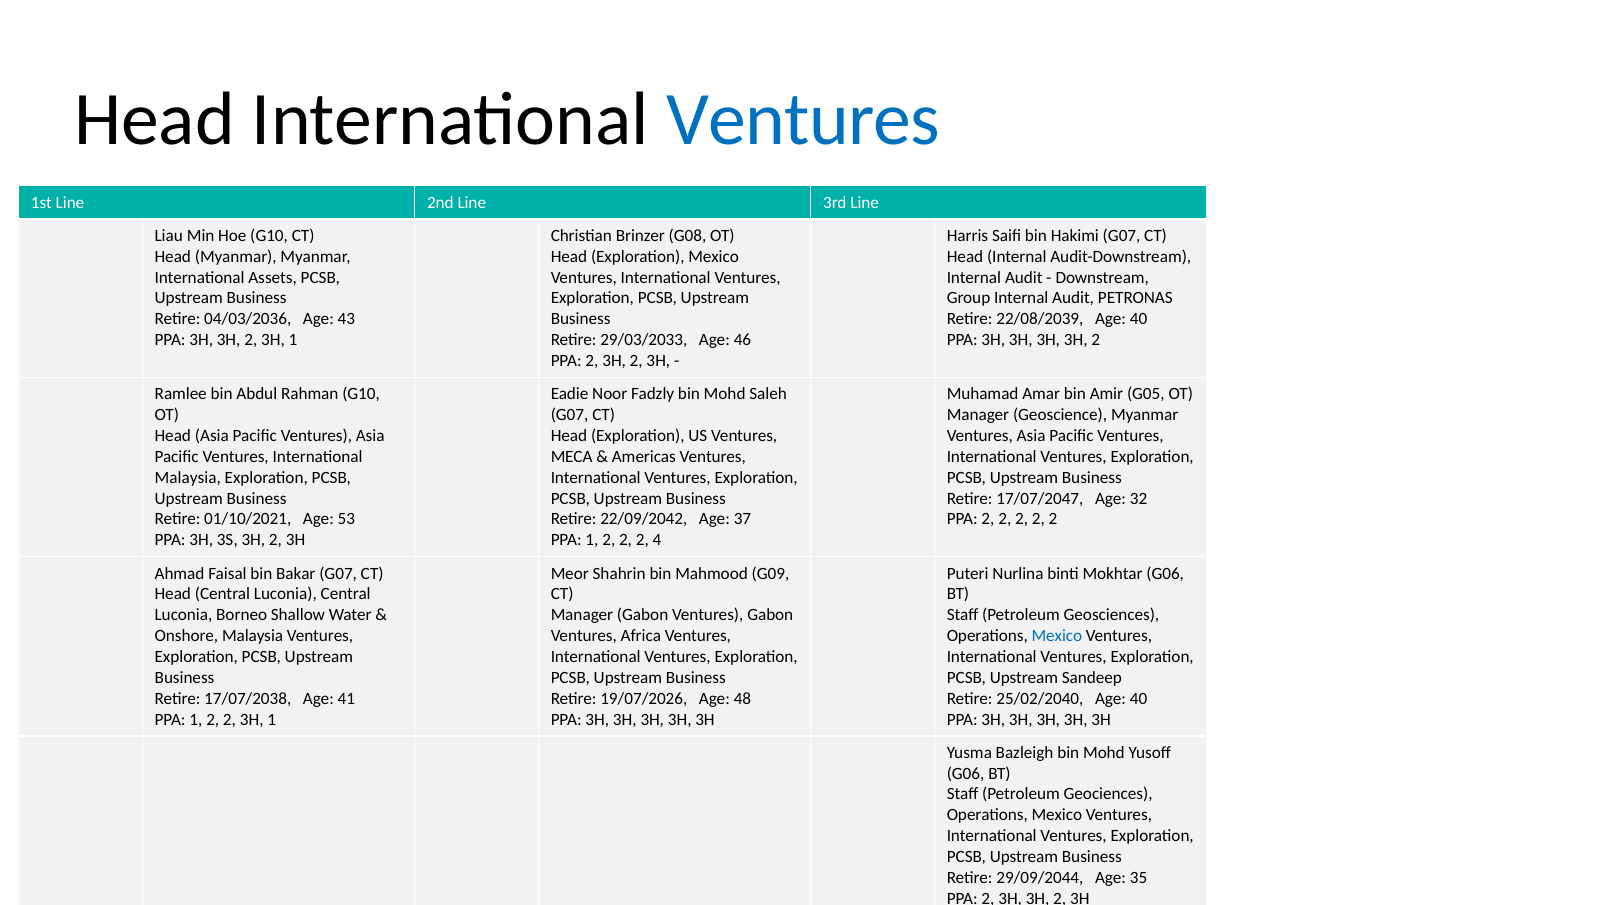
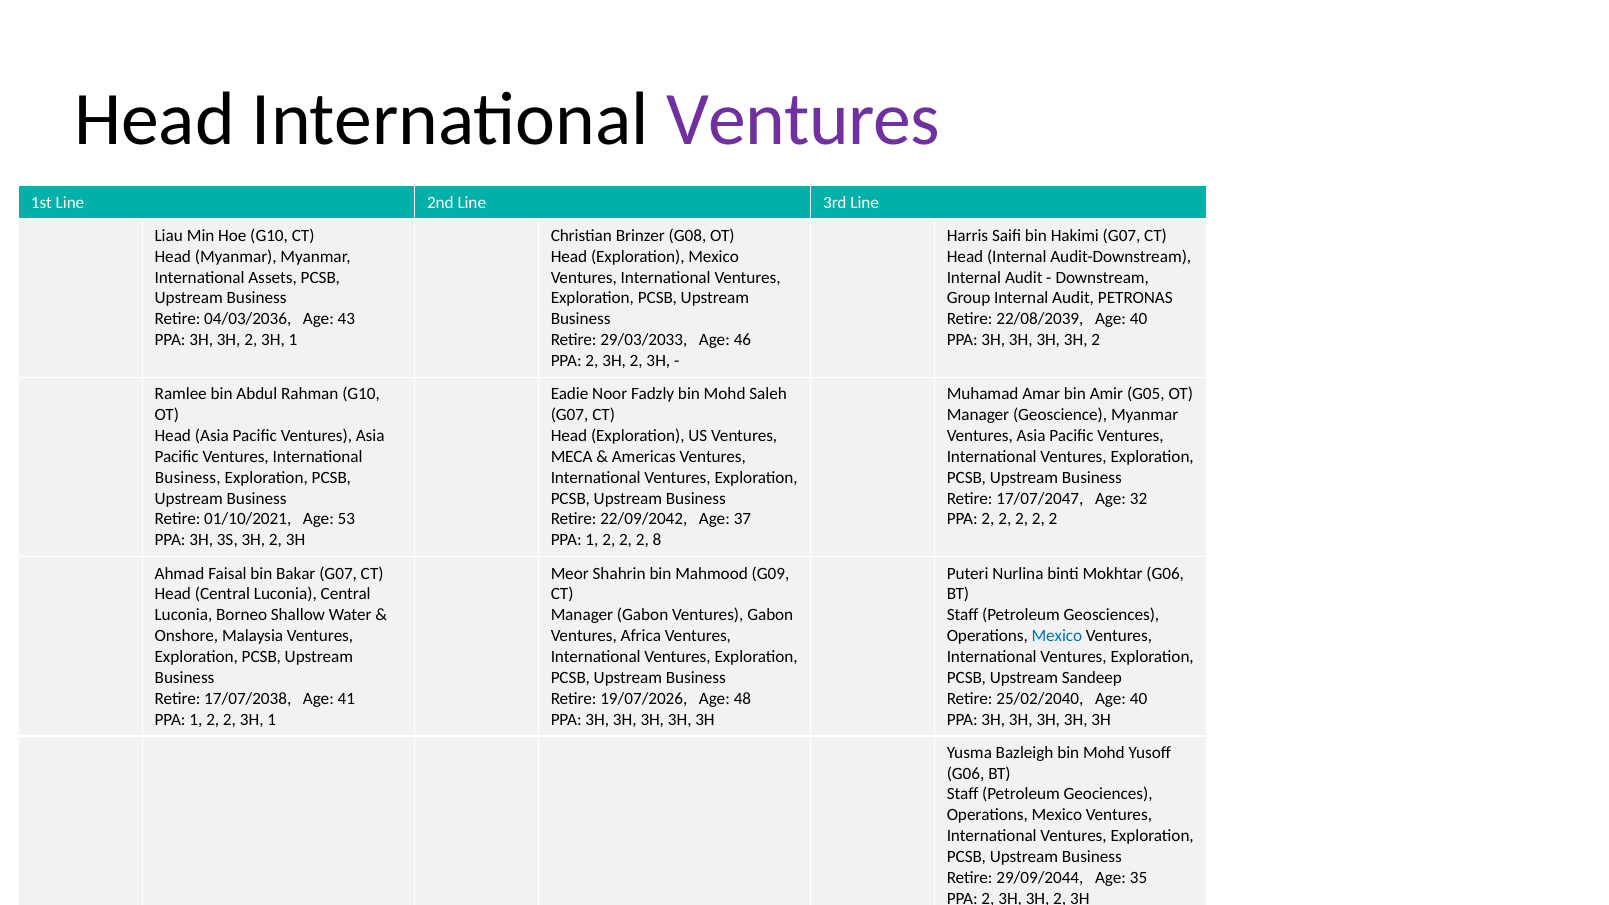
Ventures at (803, 120) colour: blue -> purple
Malaysia at (188, 478): Malaysia -> Business
4: 4 -> 8
